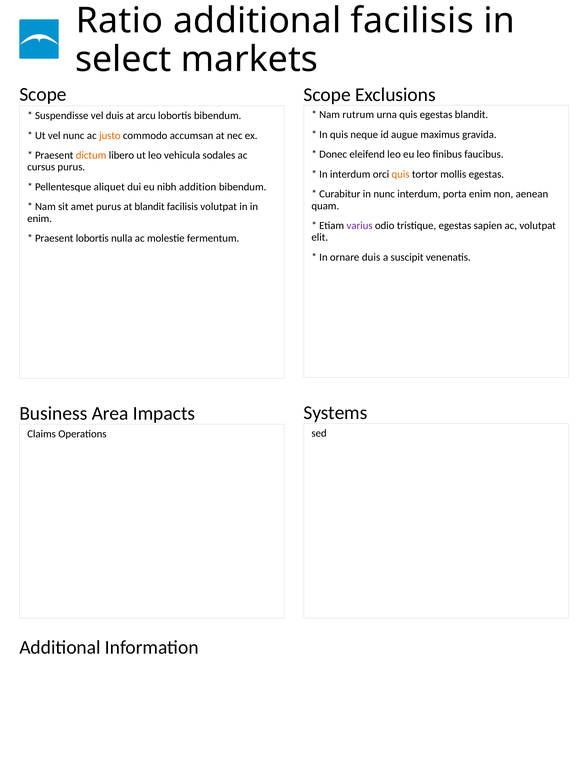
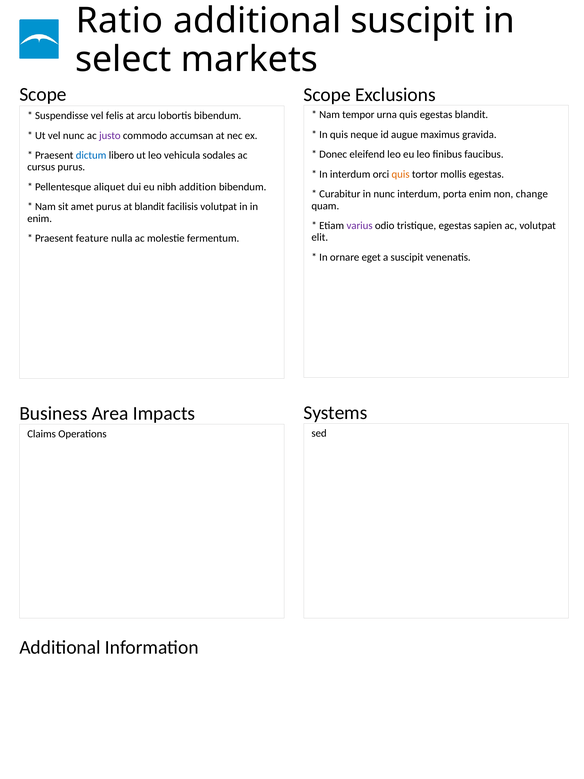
additional facilisis: facilisis -> suscipit
rutrum: rutrum -> tempor
vel duis: duis -> felis
justo colour: orange -> purple
dictum colour: orange -> blue
aenean: aenean -> change
Praesent lobortis: lobortis -> feature
ornare duis: duis -> eget
